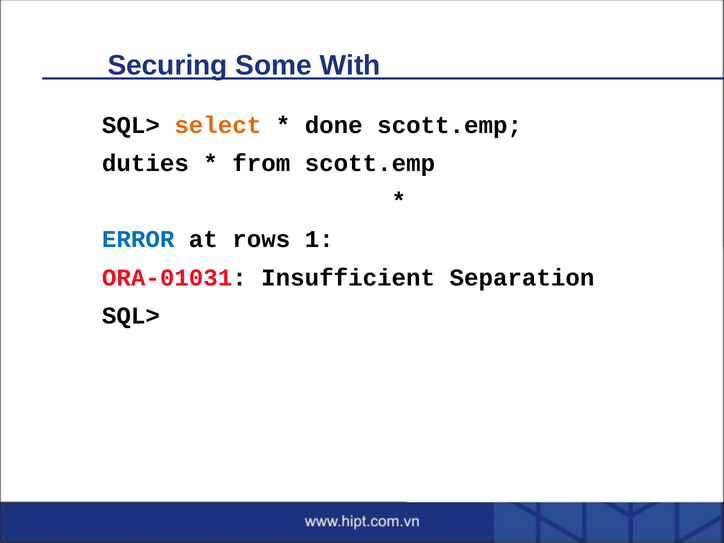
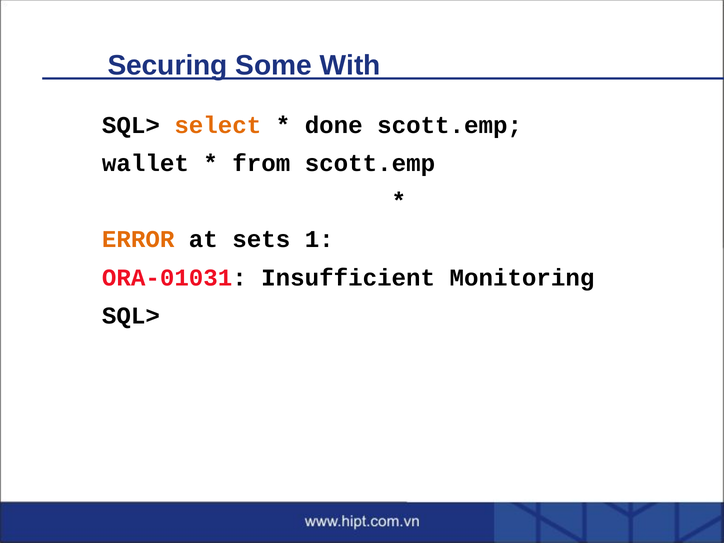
duties: duties -> wallet
ERROR colour: blue -> orange
rows: rows -> sets
Separation: Separation -> Monitoring
